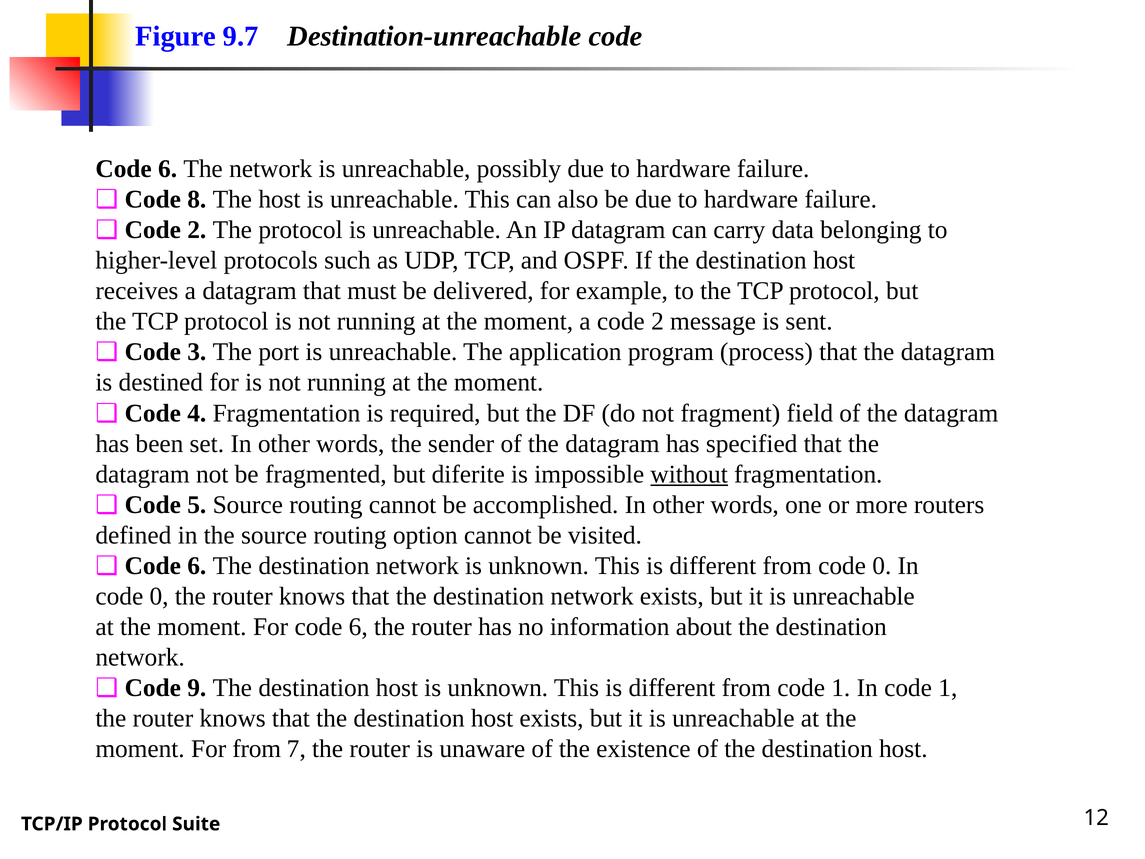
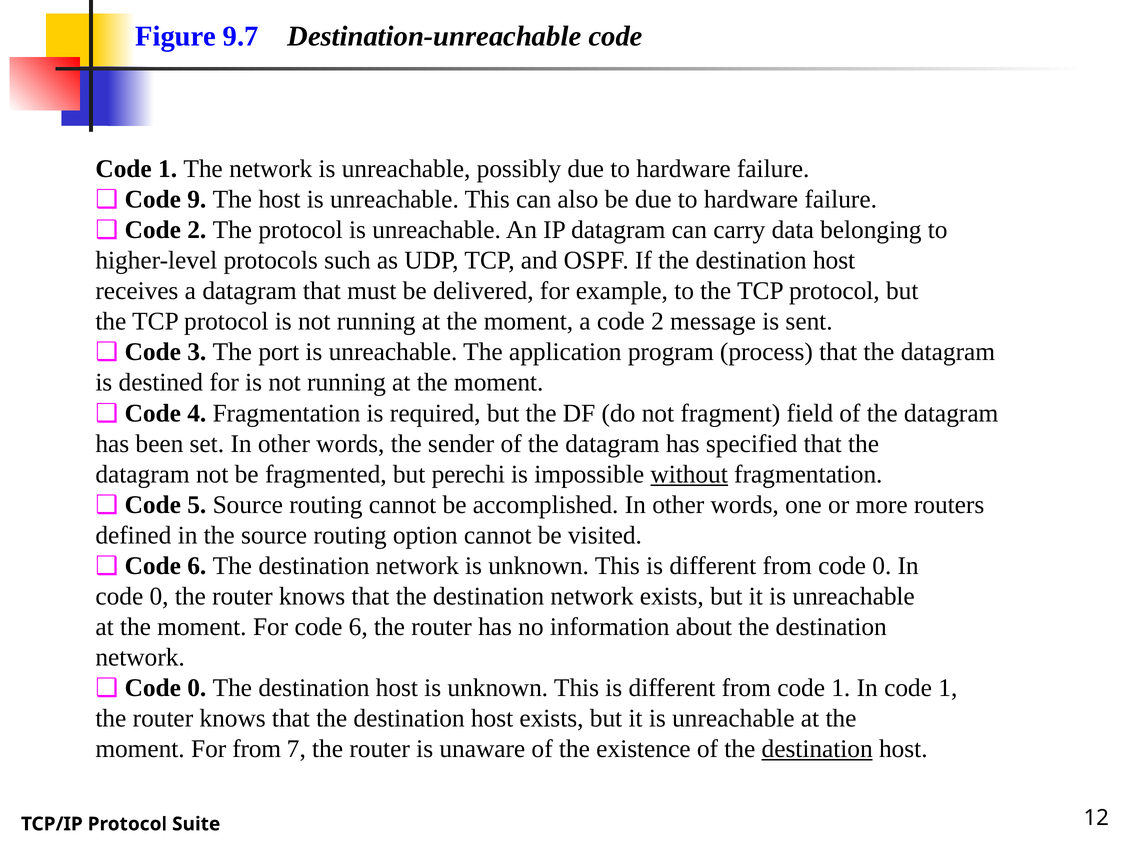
6 at (168, 169): 6 -> 1
8: 8 -> 9
diferite: diferite -> perechi
9 at (197, 688): 9 -> 0
destination at (817, 749) underline: none -> present
